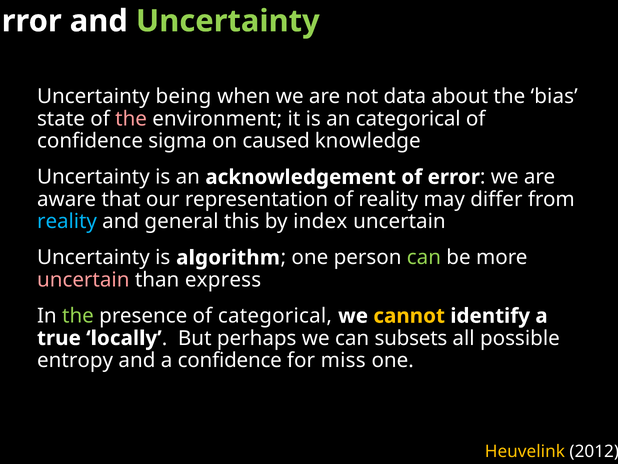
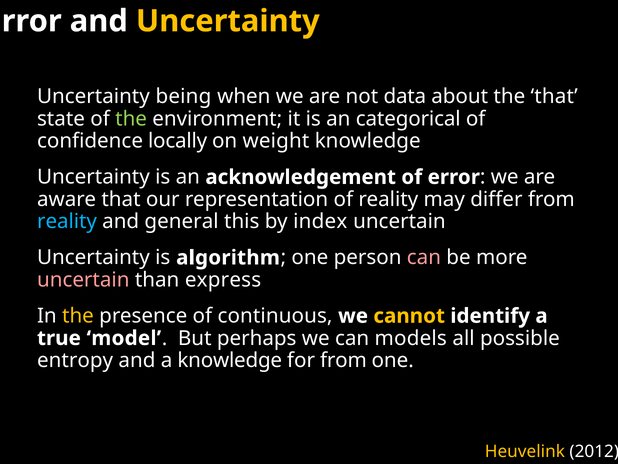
Uncertainty at (228, 21) colour: light green -> yellow
the bias: bias -> that
the at (131, 119) colour: pink -> light green
sigma: sigma -> locally
caused: caused -> weight
can at (424, 257) colour: light green -> pink
the at (78, 316) colour: light green -> yellow
of categorical: categorical -> continuous
locally: locally -> model
subsets: subsets -> models
a confidence: confidence -> knowledge
for miss: miss -> from
